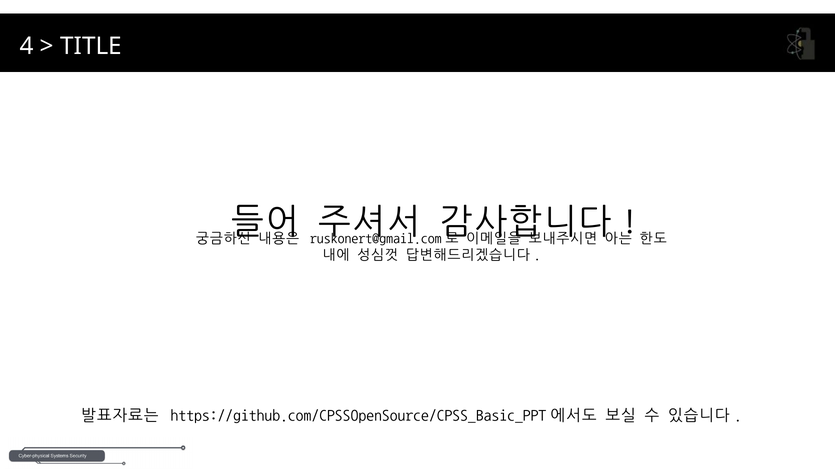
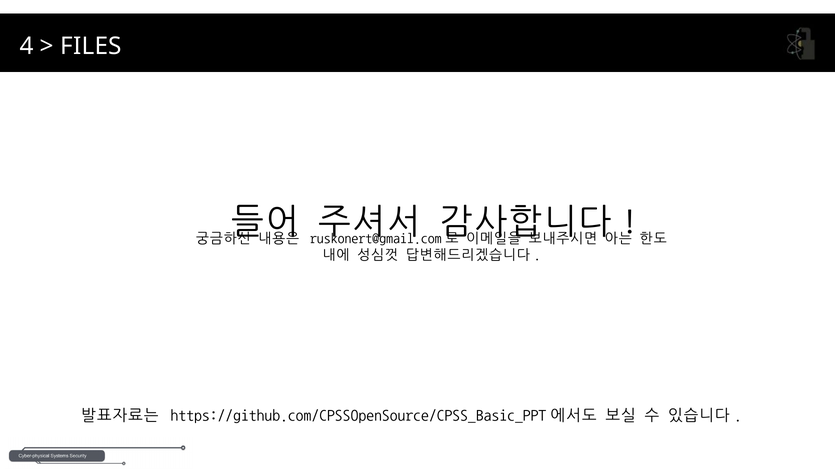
TITLE: TITLE -> FILES
